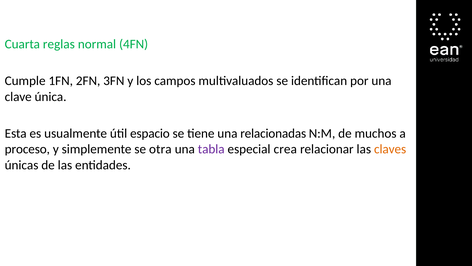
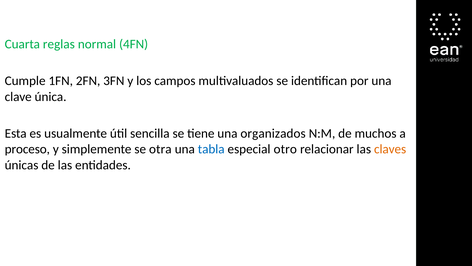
espacio: espacio -> sencilla
relacionadas: relacionadas -> organizados
tabla colour: purple -> blue
crea: crea -> otro
